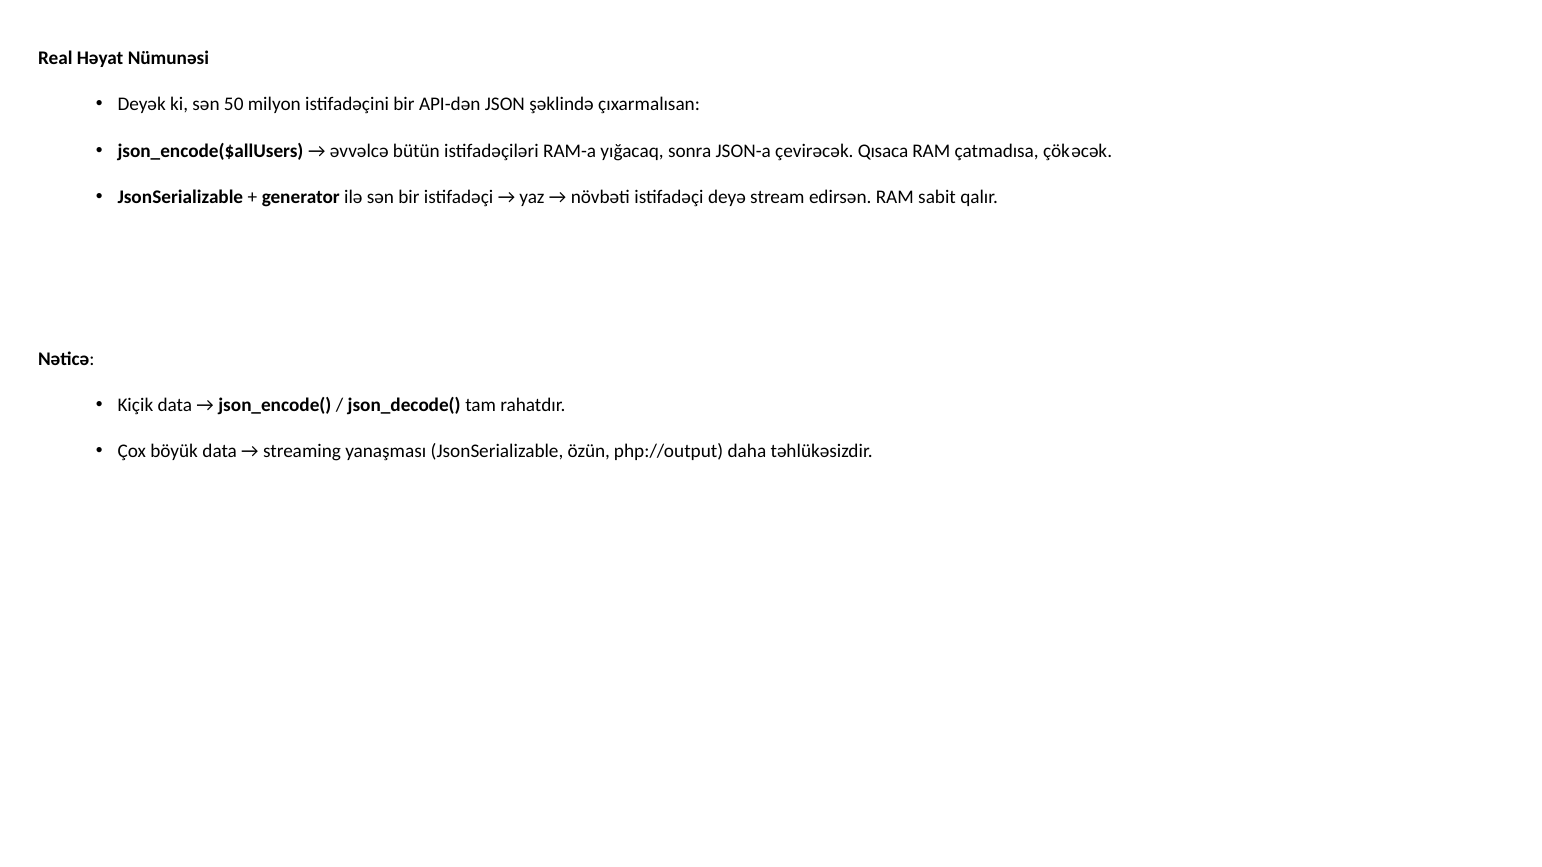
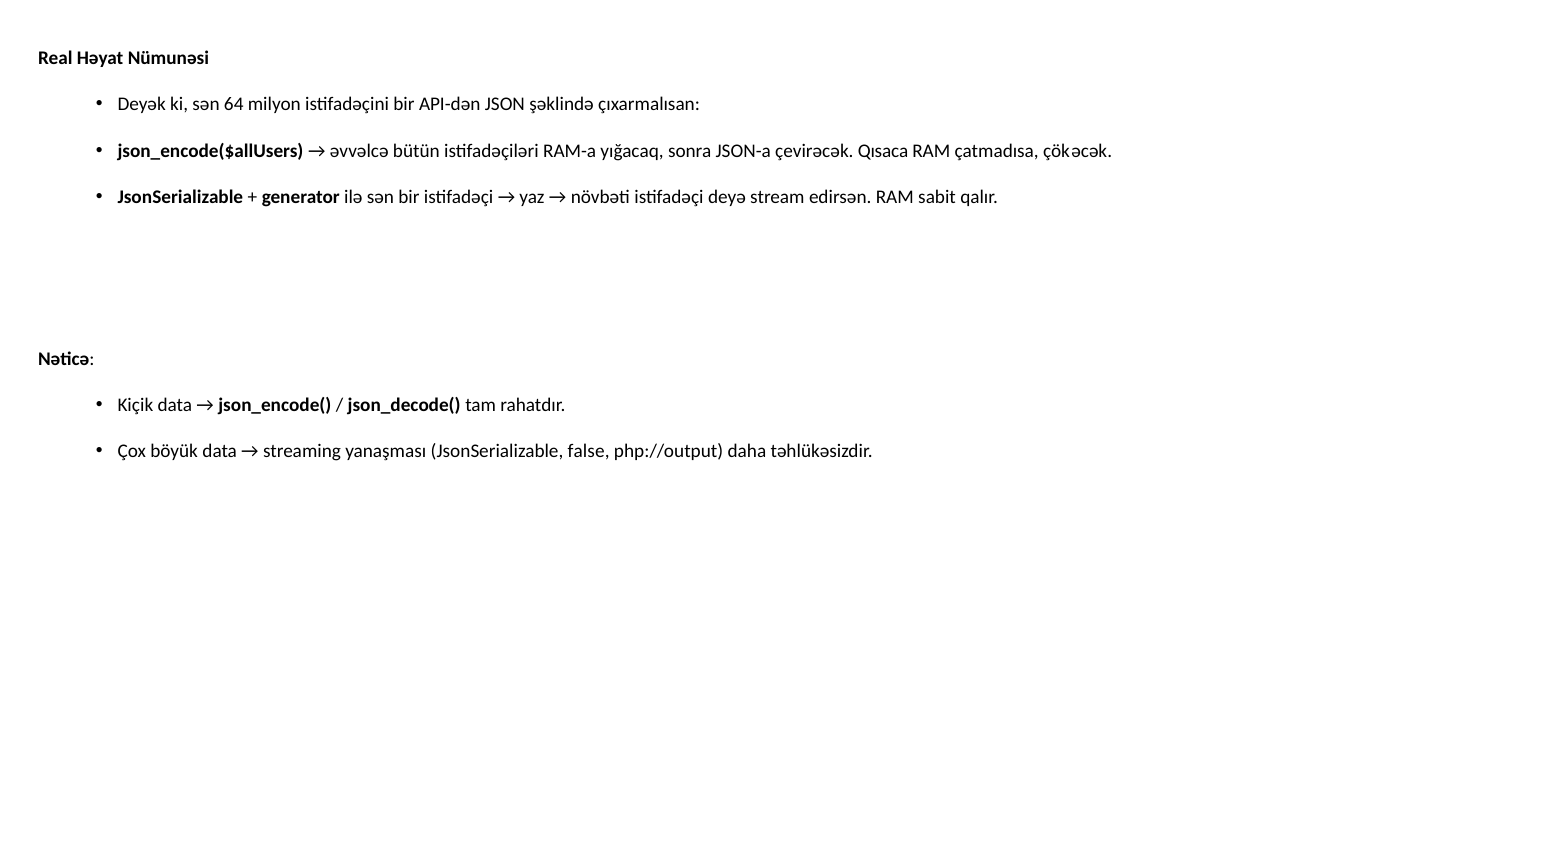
50: 50 -> 64
özün: özün -> false
